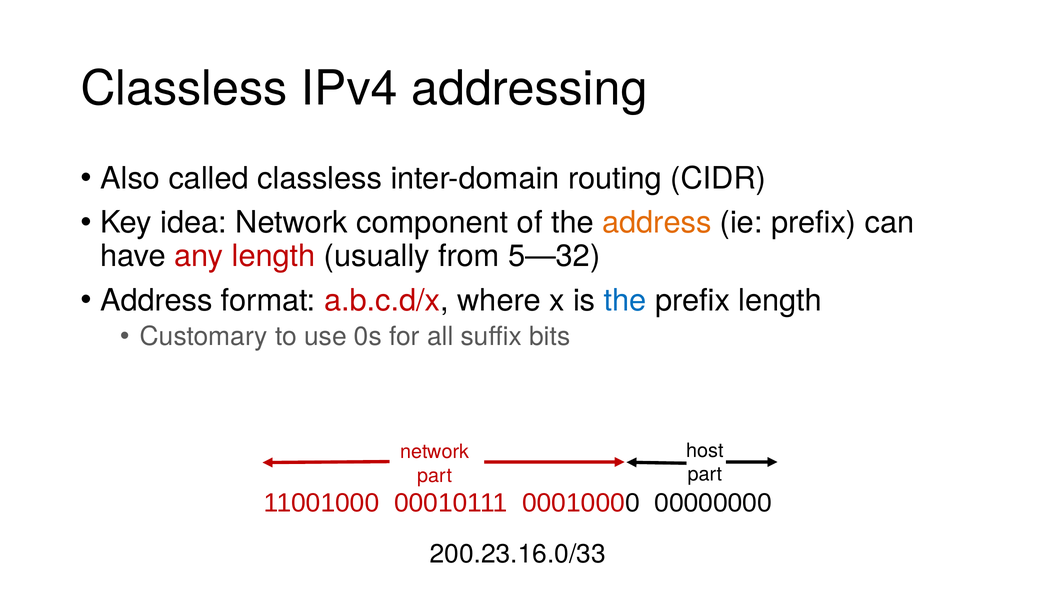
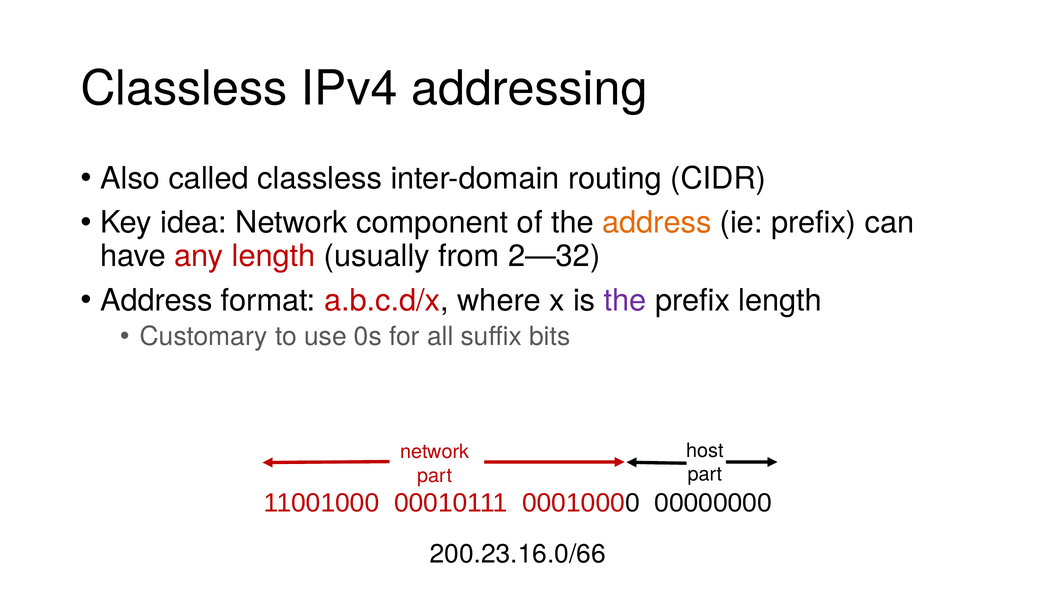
5—32: 5—32 -> 2—32
the at (625, 300) colour: blue -> purple
200.23.16.0/33: 200.23.16.0/33 -> 200.23.16.0/66
